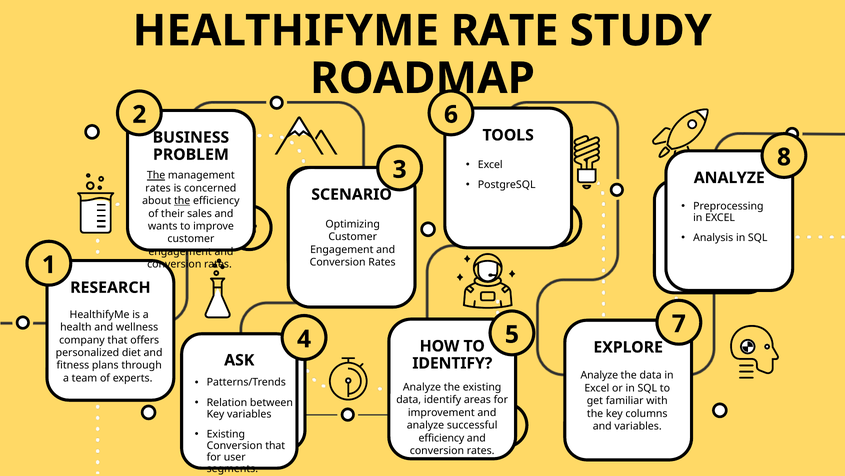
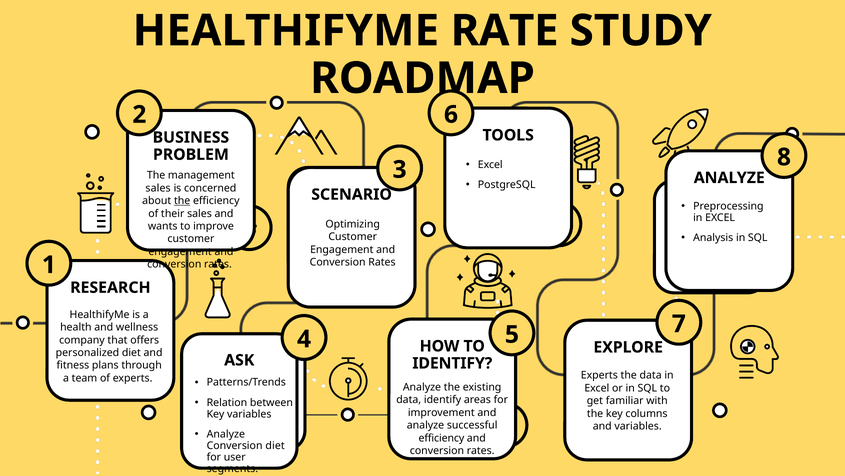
The at (156, 175) underline: present -> none
rates at (158, 188): rates -> sales
Analyze at (599, 375): Analyze -> Experts
Existing at (226, 434): Existing -> Analyze
Conversion that: that -> diet
